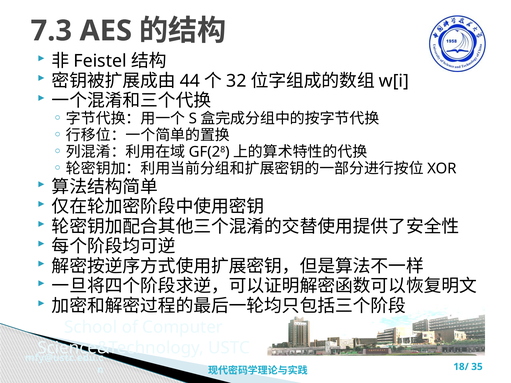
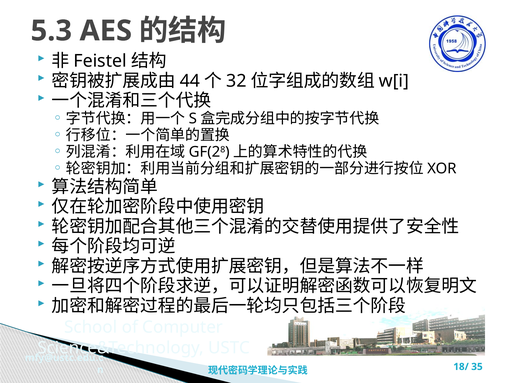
7.3: 7.3 -> 5.3
